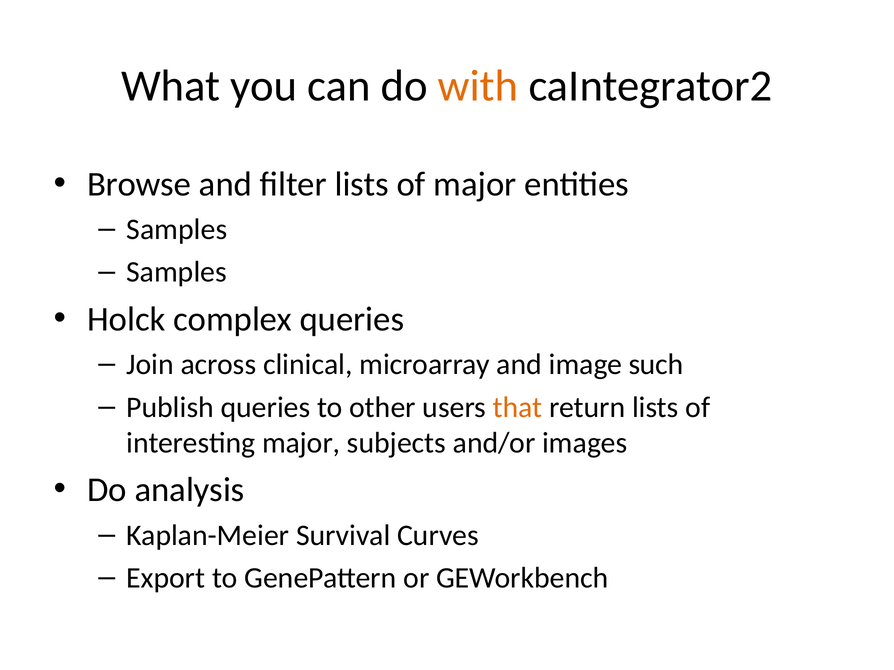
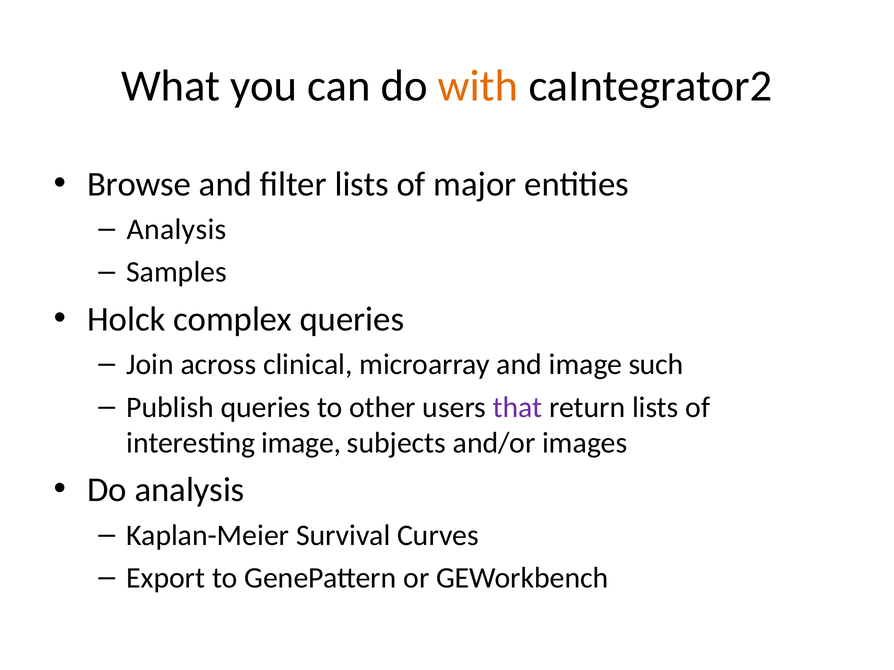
Samples at (177, 230): Samples -> Analysis
that colour: orange -> purple
interesting major: major -> image
